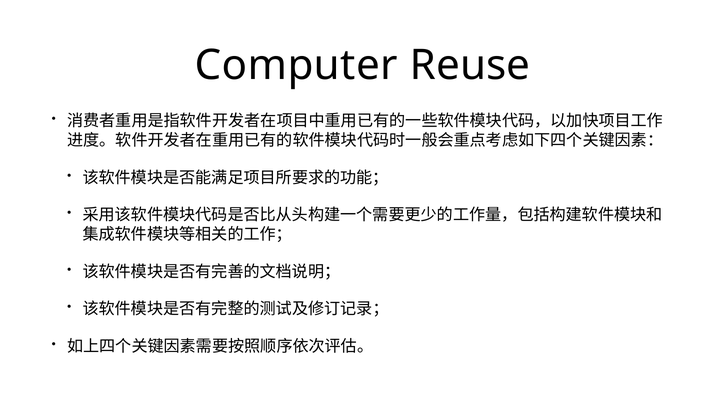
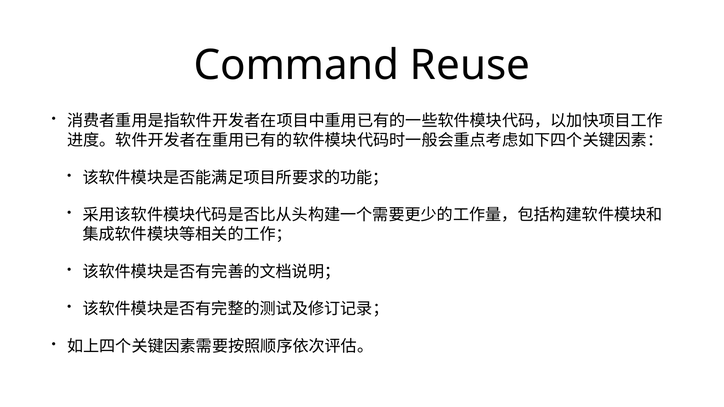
Computer: Computer -> Command
